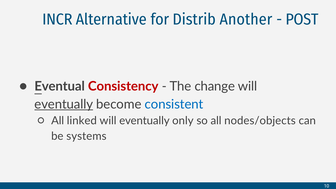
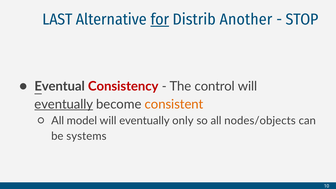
INCR: INCR -> LAST
for underline: none -> present
POST: POST -> STOP
change: change -> control
consistent colour: blue -> orange
linked: linked -> model
